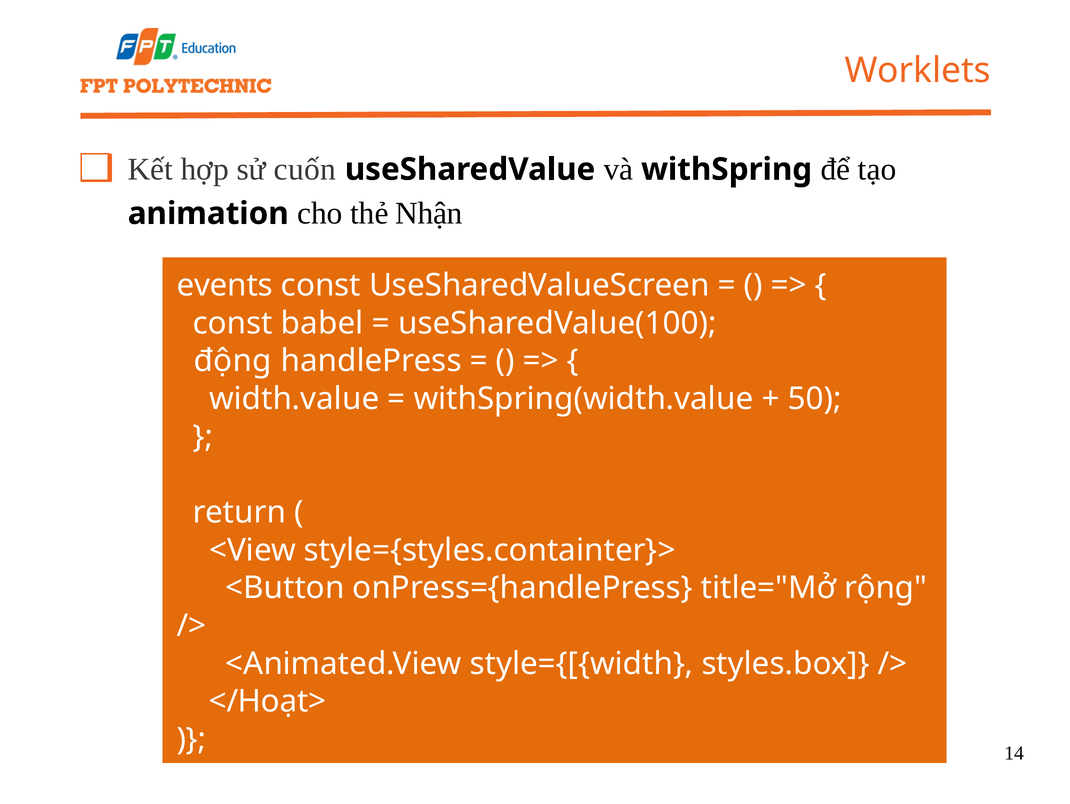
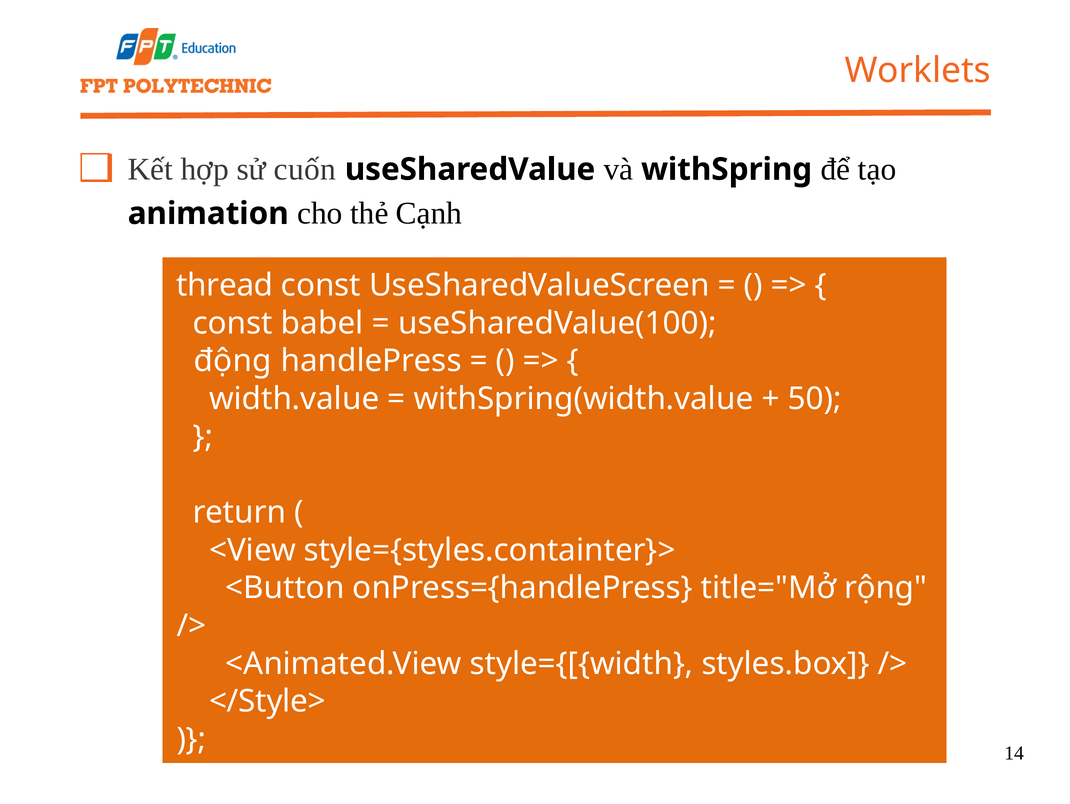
Nhận: Nhận -> Cạnh
events: events -> thread
</Hoạt>: </Hoạt> -> </Style>
